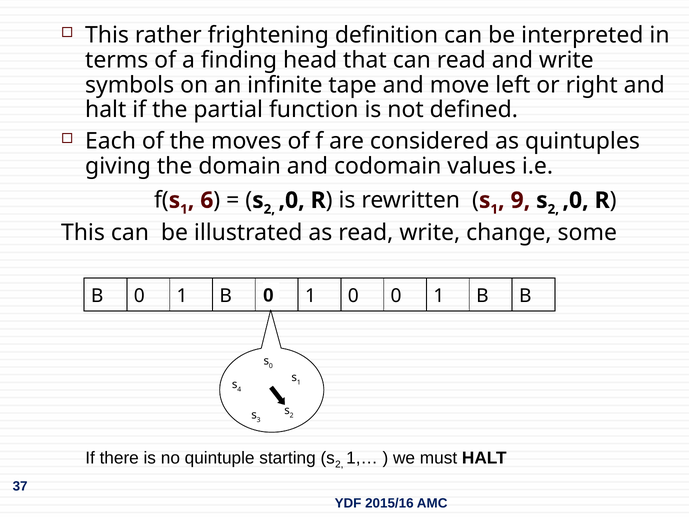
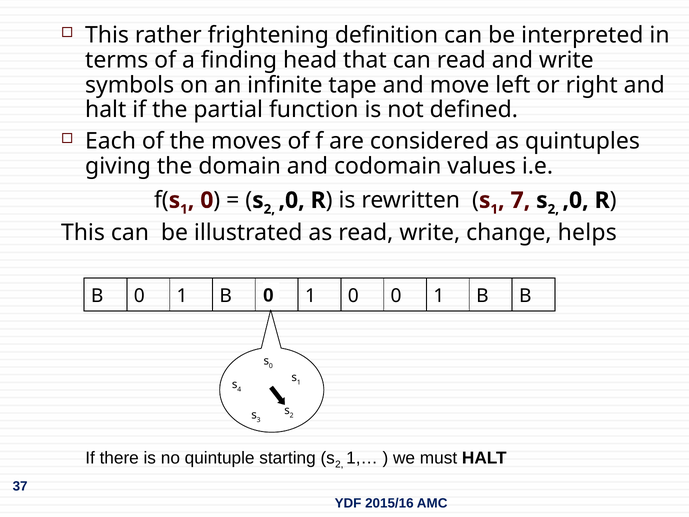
6 at (207, 200): 6 -> 0
9: 9 -> 7
some: some -> helps
